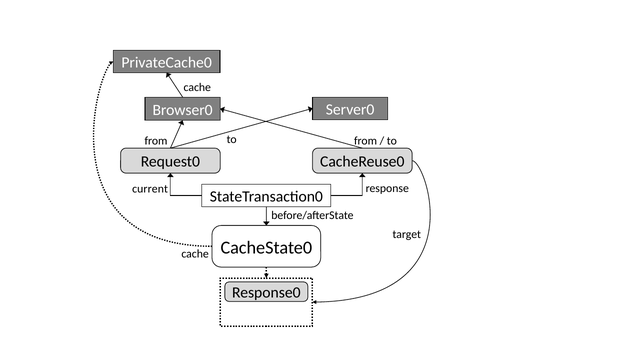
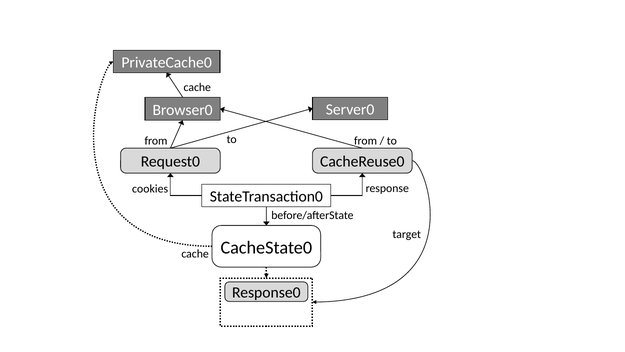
current: current -> cookies
